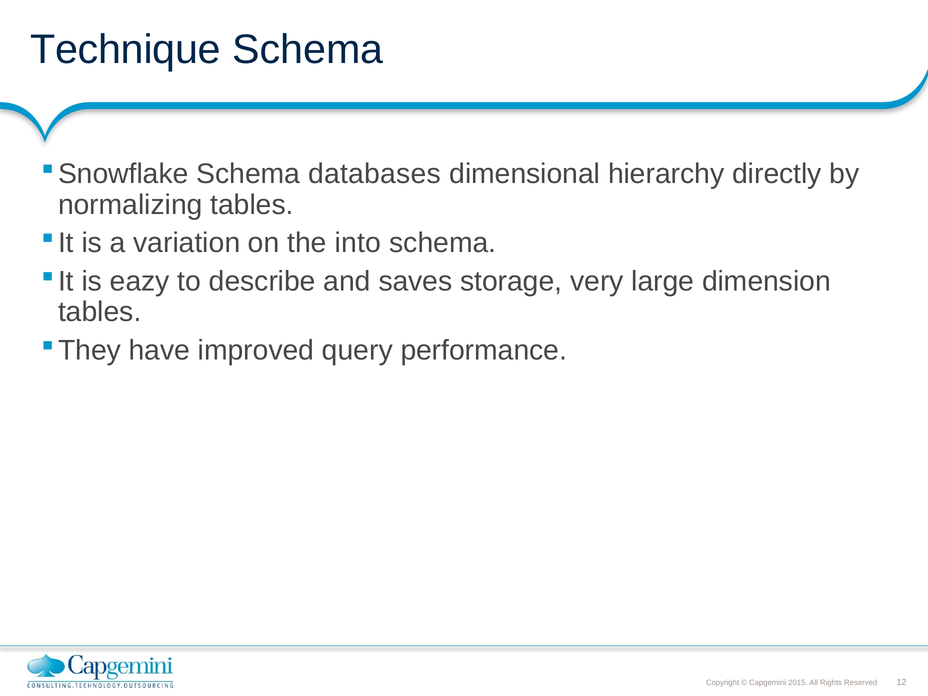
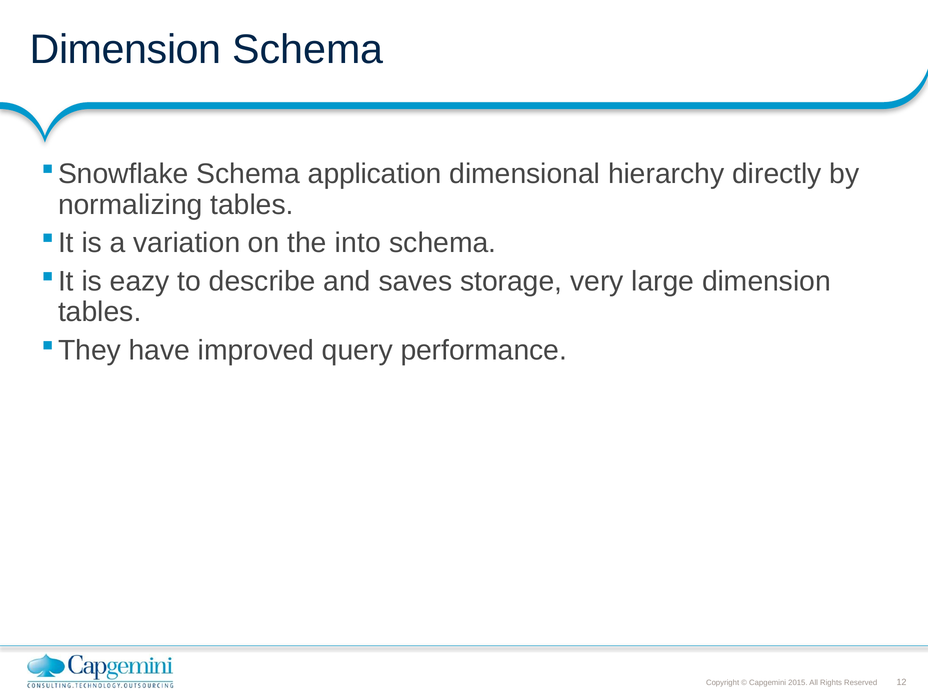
Technique at (125, 50): Technique -> Dimension
databases: databases -> application
